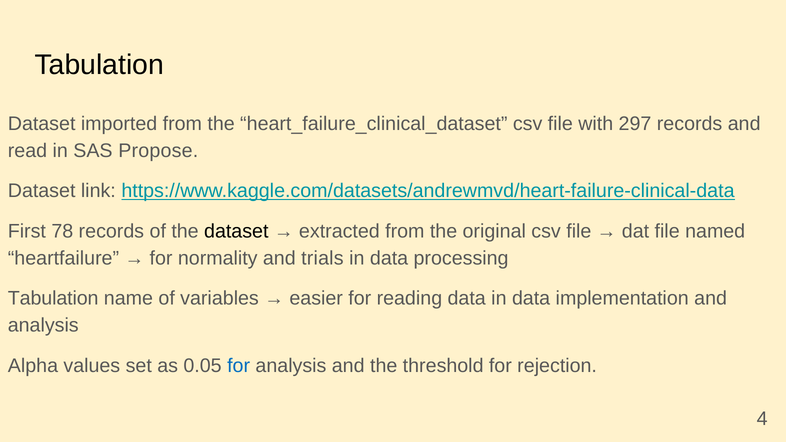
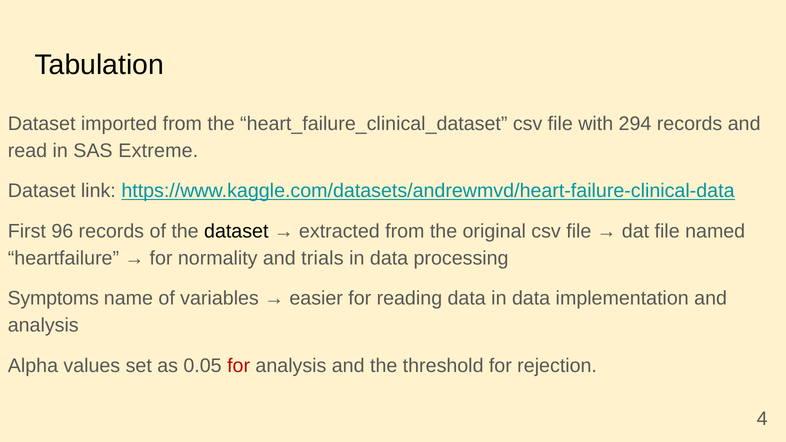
297: 297 -> 294
Propose: Propose -> Extreme
78: 78 -> 96
Tabulation at (53, 298): Tabulation -> Symptoms
for at (239, 366) colour: blue -> red
